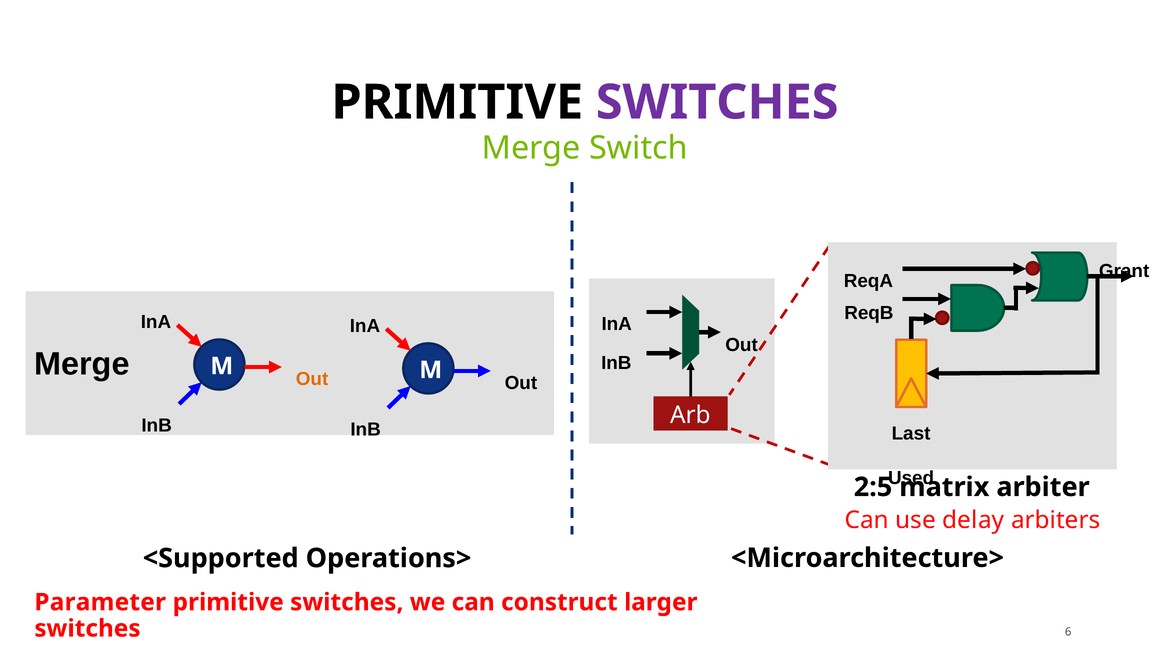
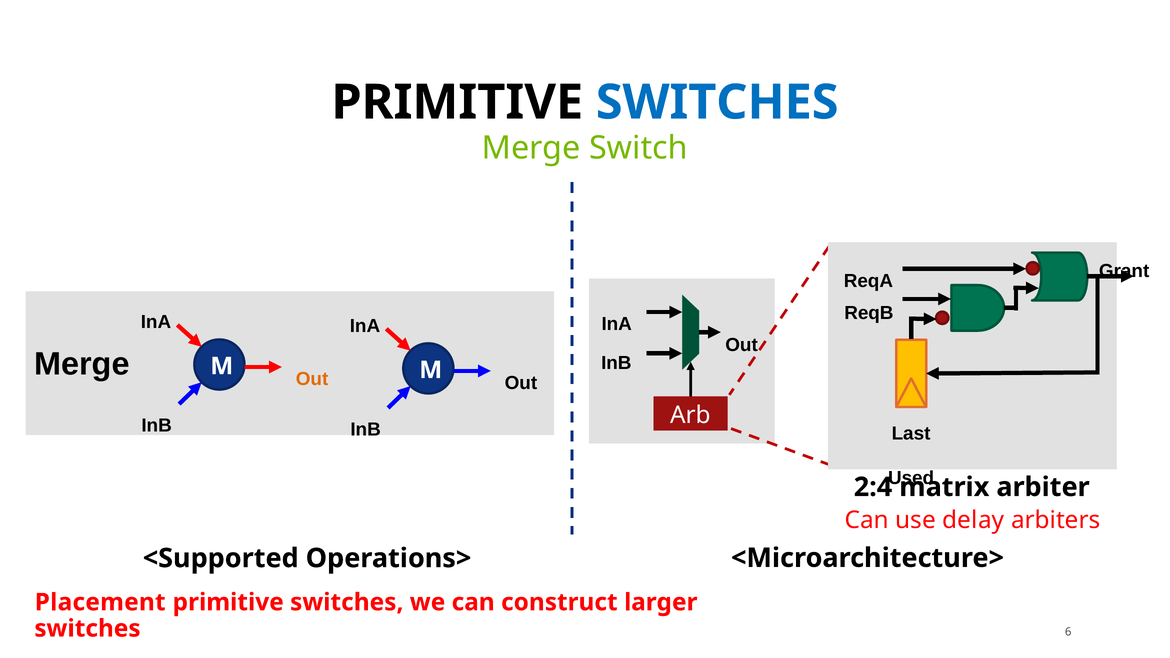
SWITCHES at (717, 102) colour: purple -> blue
2:5: 2:5 -> 2:4
Parameter: Parameter -> Placement
